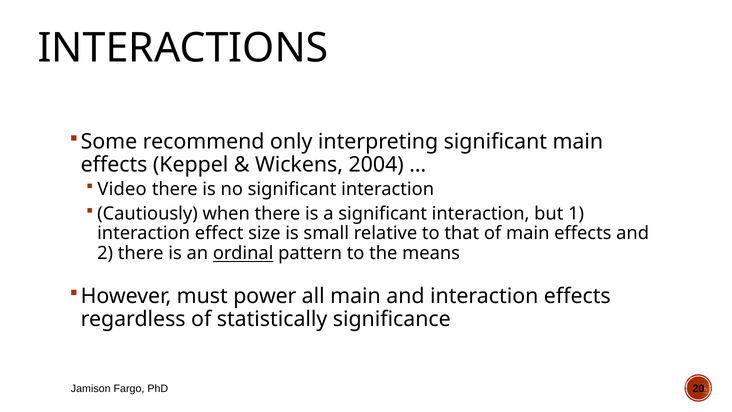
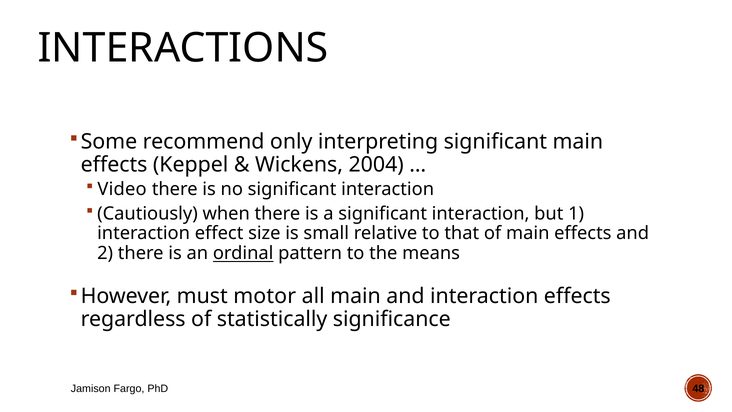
power: power -> motor
20: 20 -> 48
